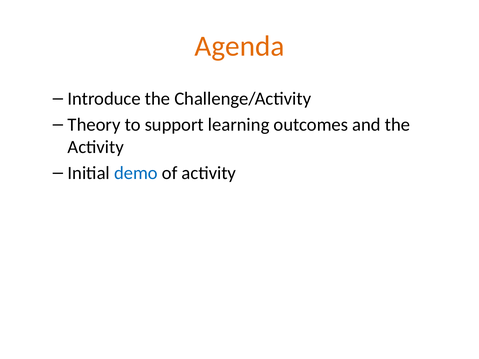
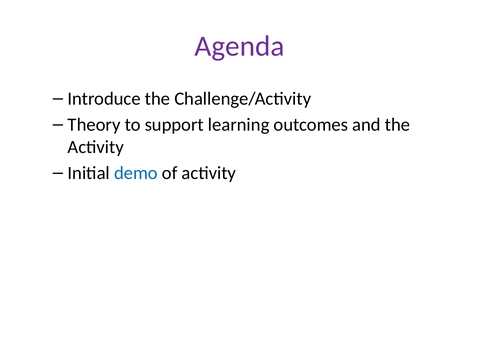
Agenda colour: orange -> purple
